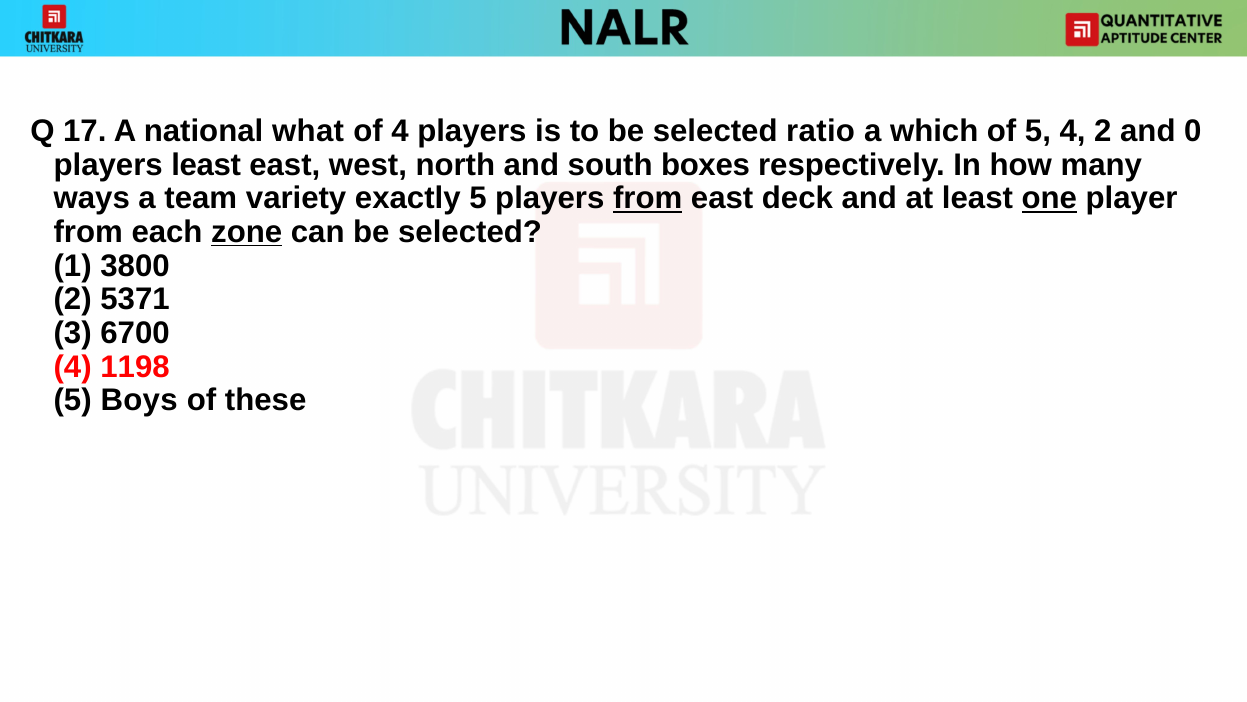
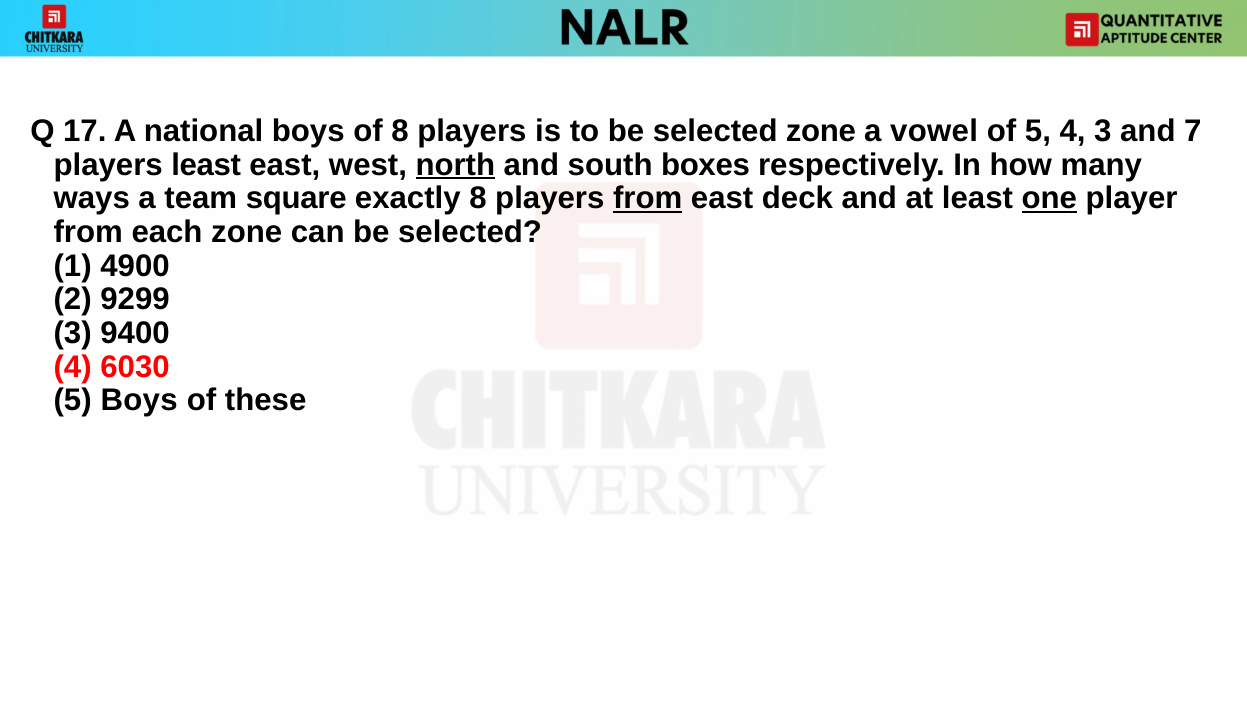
national what: what -> boys
of 4: 4 -> 8
selected ratio: ratio -> zone
which: which -> vowel
4 2: 2 -> 3
0: 0 -> 7
north underline: none -> present
variety: variety -> square
exactly 5: 5 -> 8
zone at (247, 232) underline: present -> none
3800: 3800 -> 4900
5371: 5371 -> 9299
6700: 6700 -> 9400
1198: 1198 -> 6030
